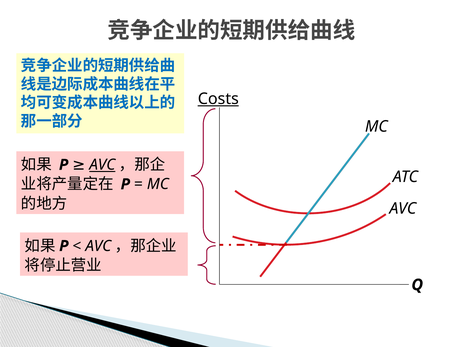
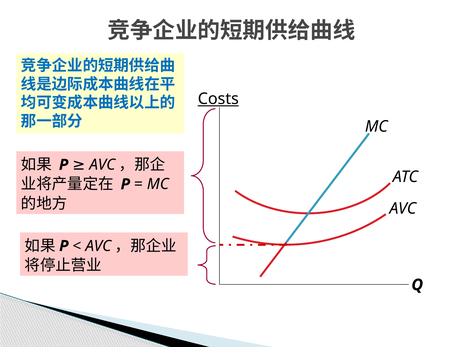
AVC at (102, 165) underline: present -> none
